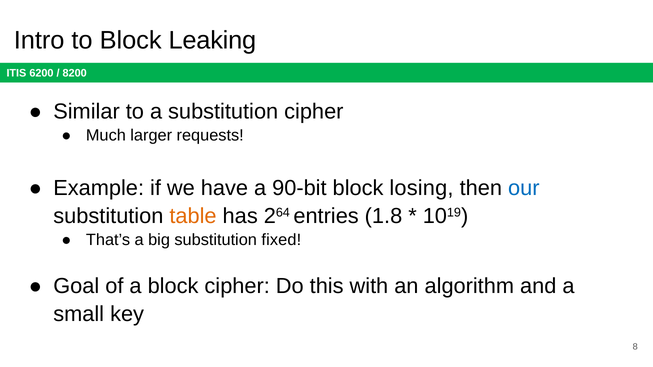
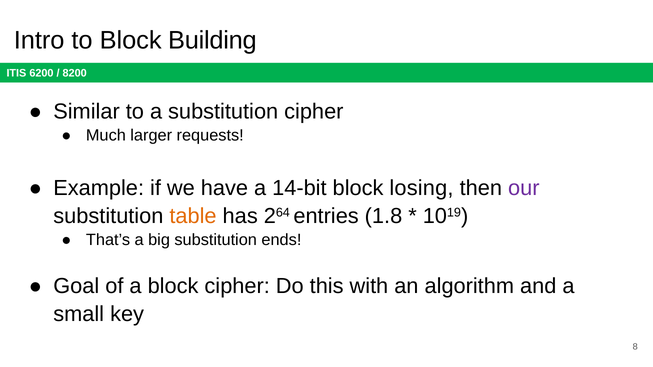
Leaking: Leaking -> Building
90-bit: 90-bit -> 14-bit
our colour: blue -> purple
fixed: fixed -> ends
